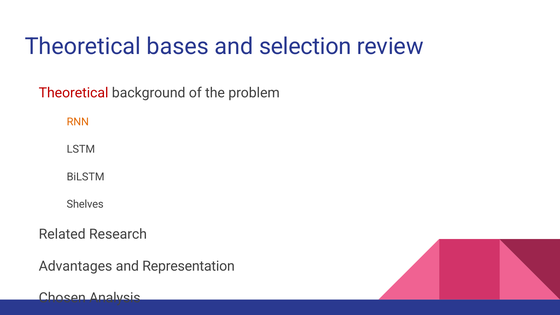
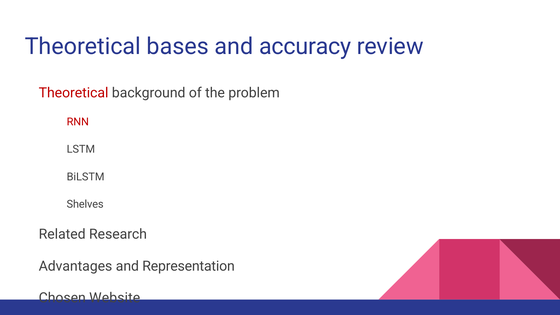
selection: selection -> accuracy
RNN colour: orange -> red
Analysis: Analysis -> Website
